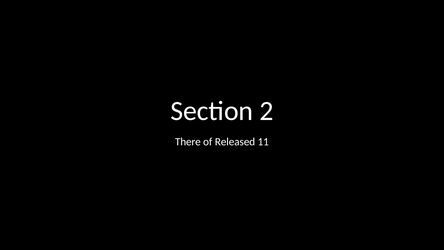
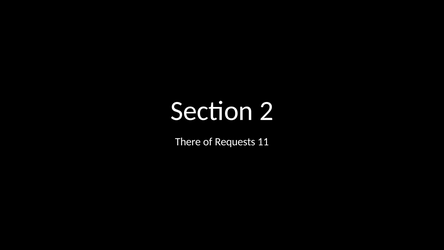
Released: Released -> Requests
